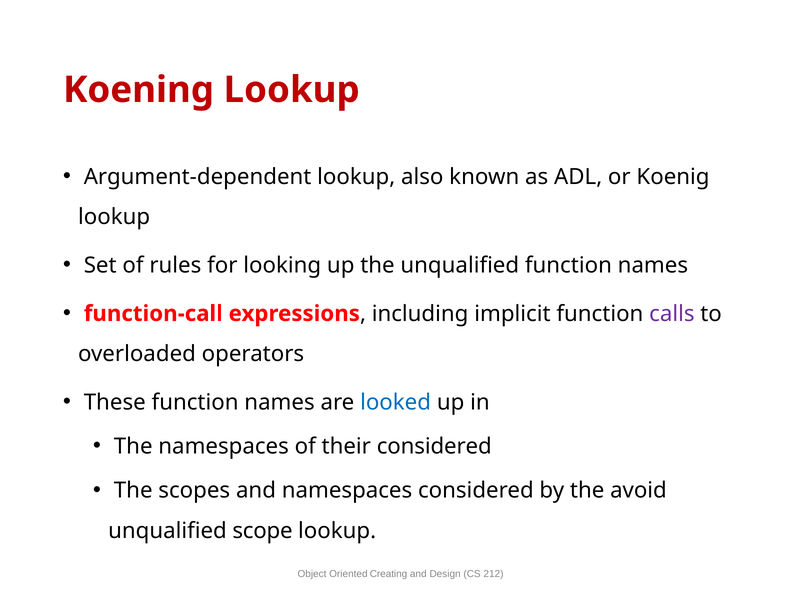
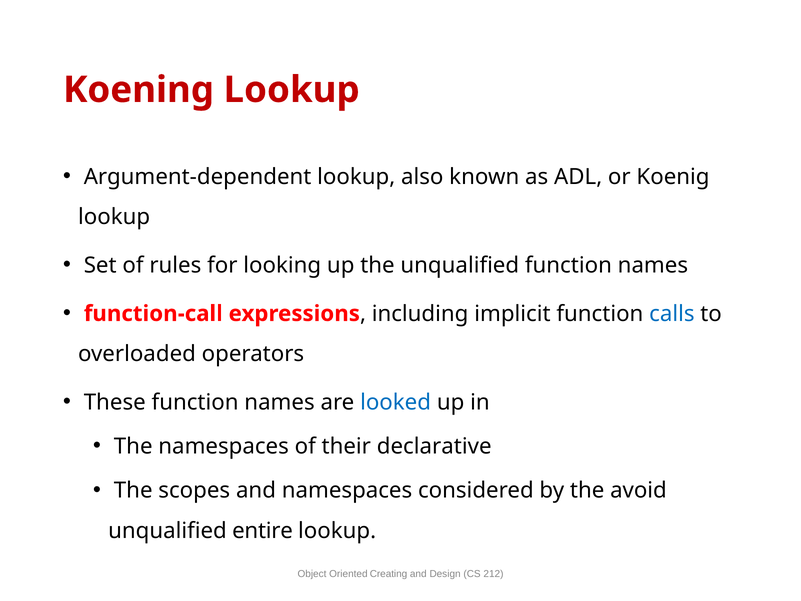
calls colour: purple -> blue
their considered: considered -> declarative
scope: scope -> entire
